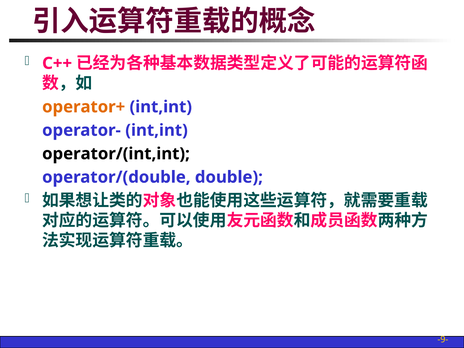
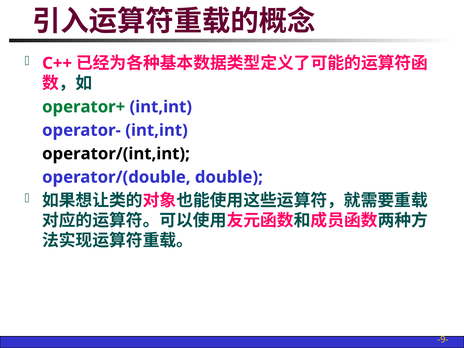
operator+ colour: orange -> green
